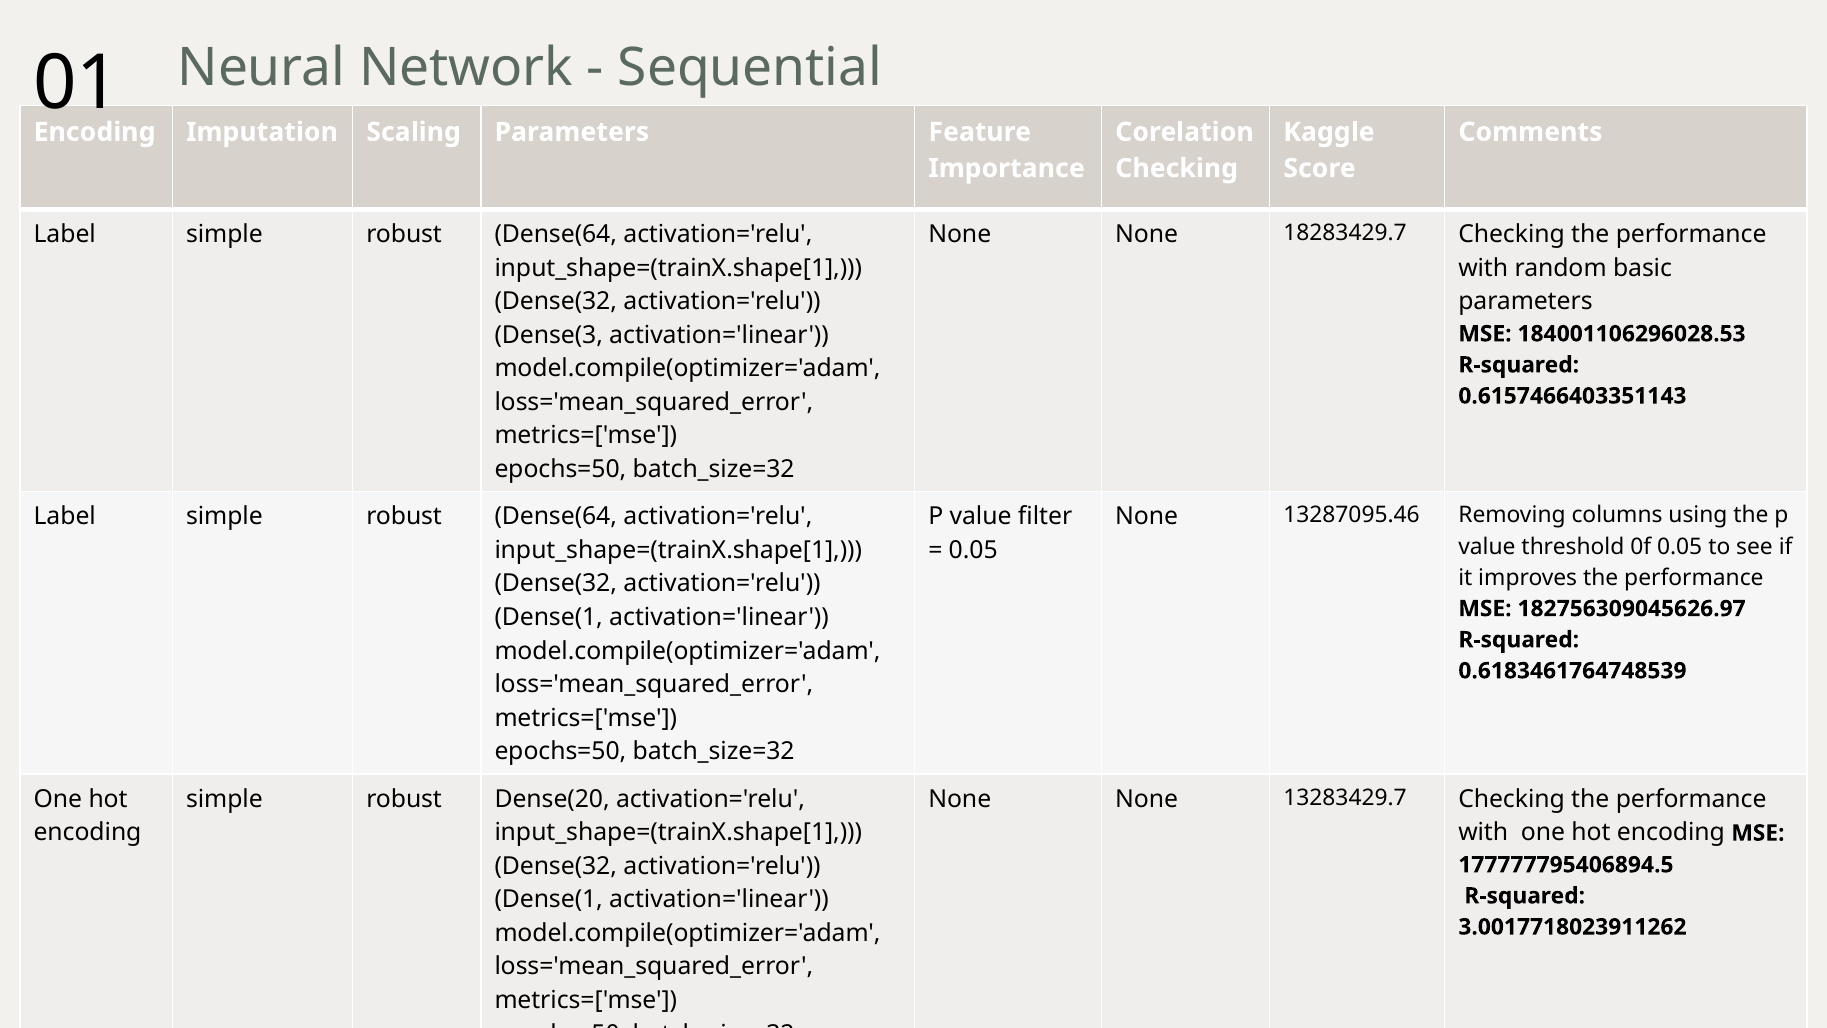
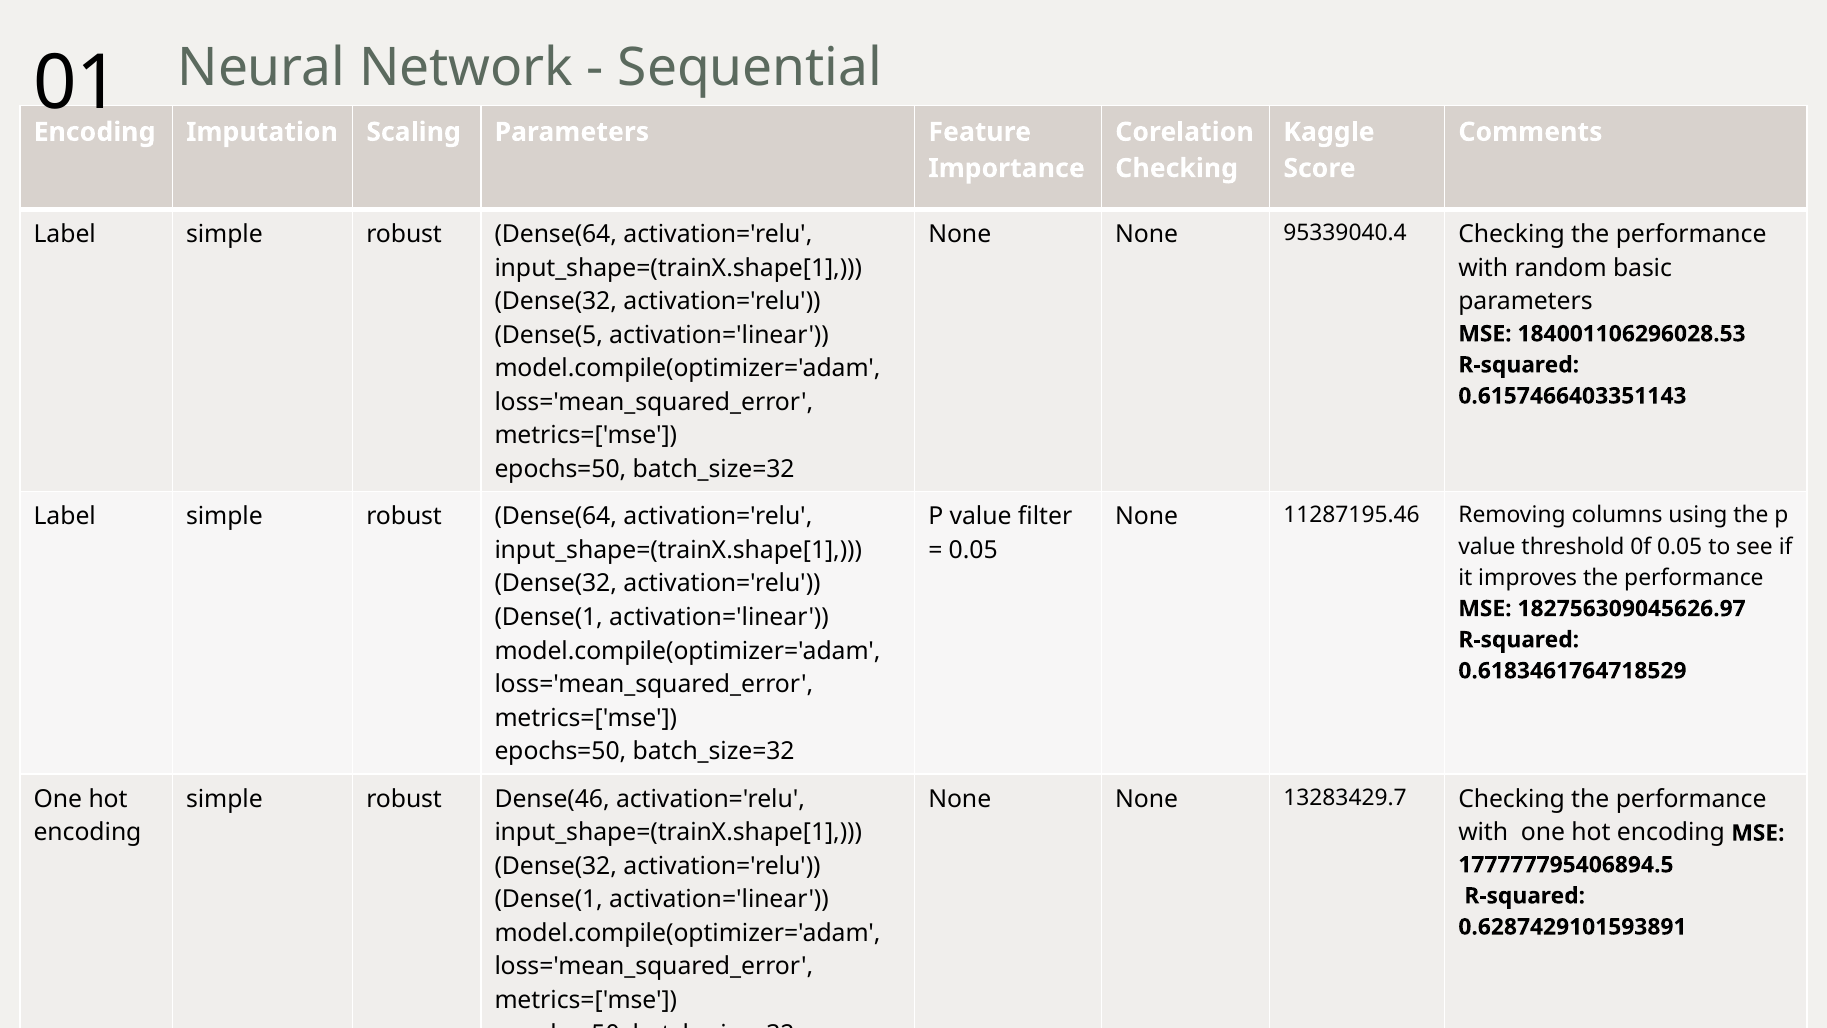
18283429.7: 18283429.7 -> 95339040.4
Dense(3: Dense(3 -> Dense(5
13287095.46: 13287095.46 -> 11287195.46
0.6183461764748539: 0.6183461764748539 -> 0.6183461764718529
Dense(20: Dense(20 -> Dense(46
3.0017718023911262: 3.0017718023911262 -> 0.6287429101593891
